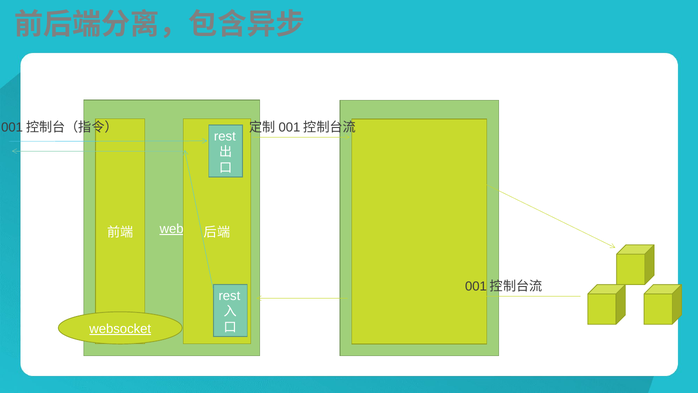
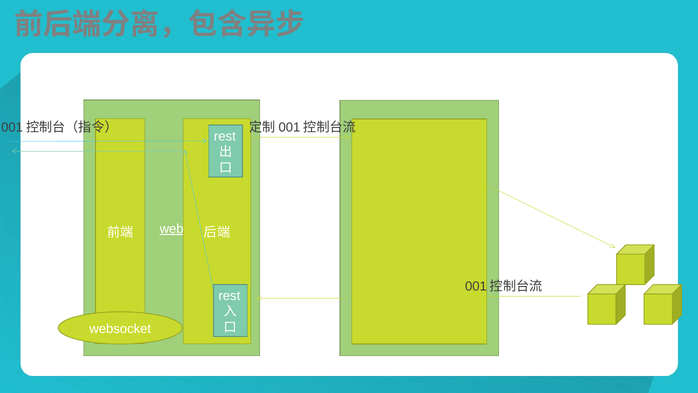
websocket underline: present -> none
